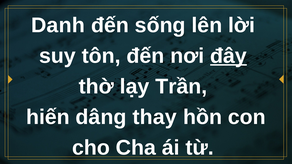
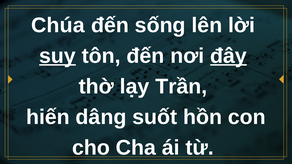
Danh: Danh -> Chúa
suy underline: none -> present
thay: thay -> suốt
